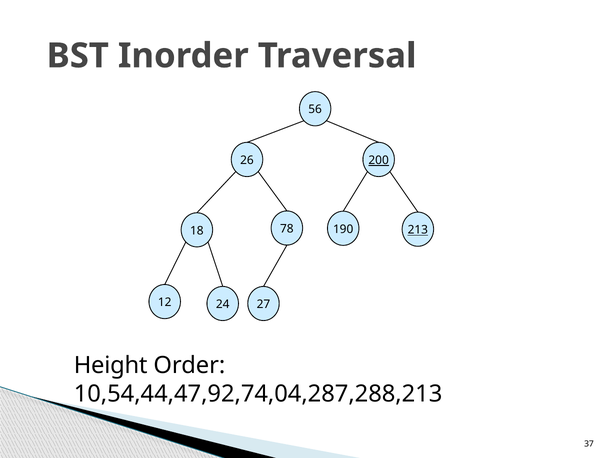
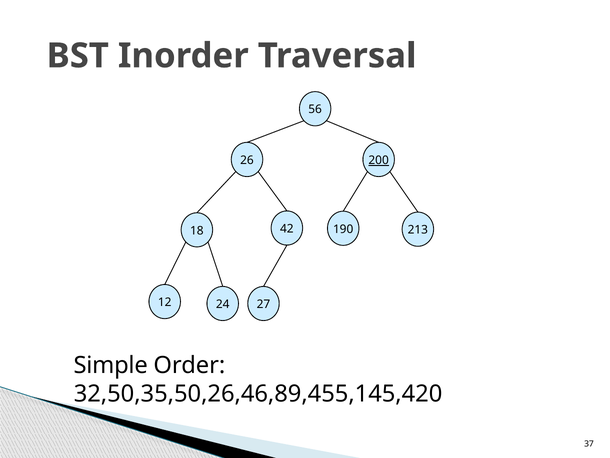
78: 78 -> 42
213 underline: present -> none
Height: Height -> Simple
10,54,44,47,92,74,04,287,288,213: 10,54,44,47,92,74,04,287,288,213 -> 32,50,35,50,26,46,89,455,145,420
